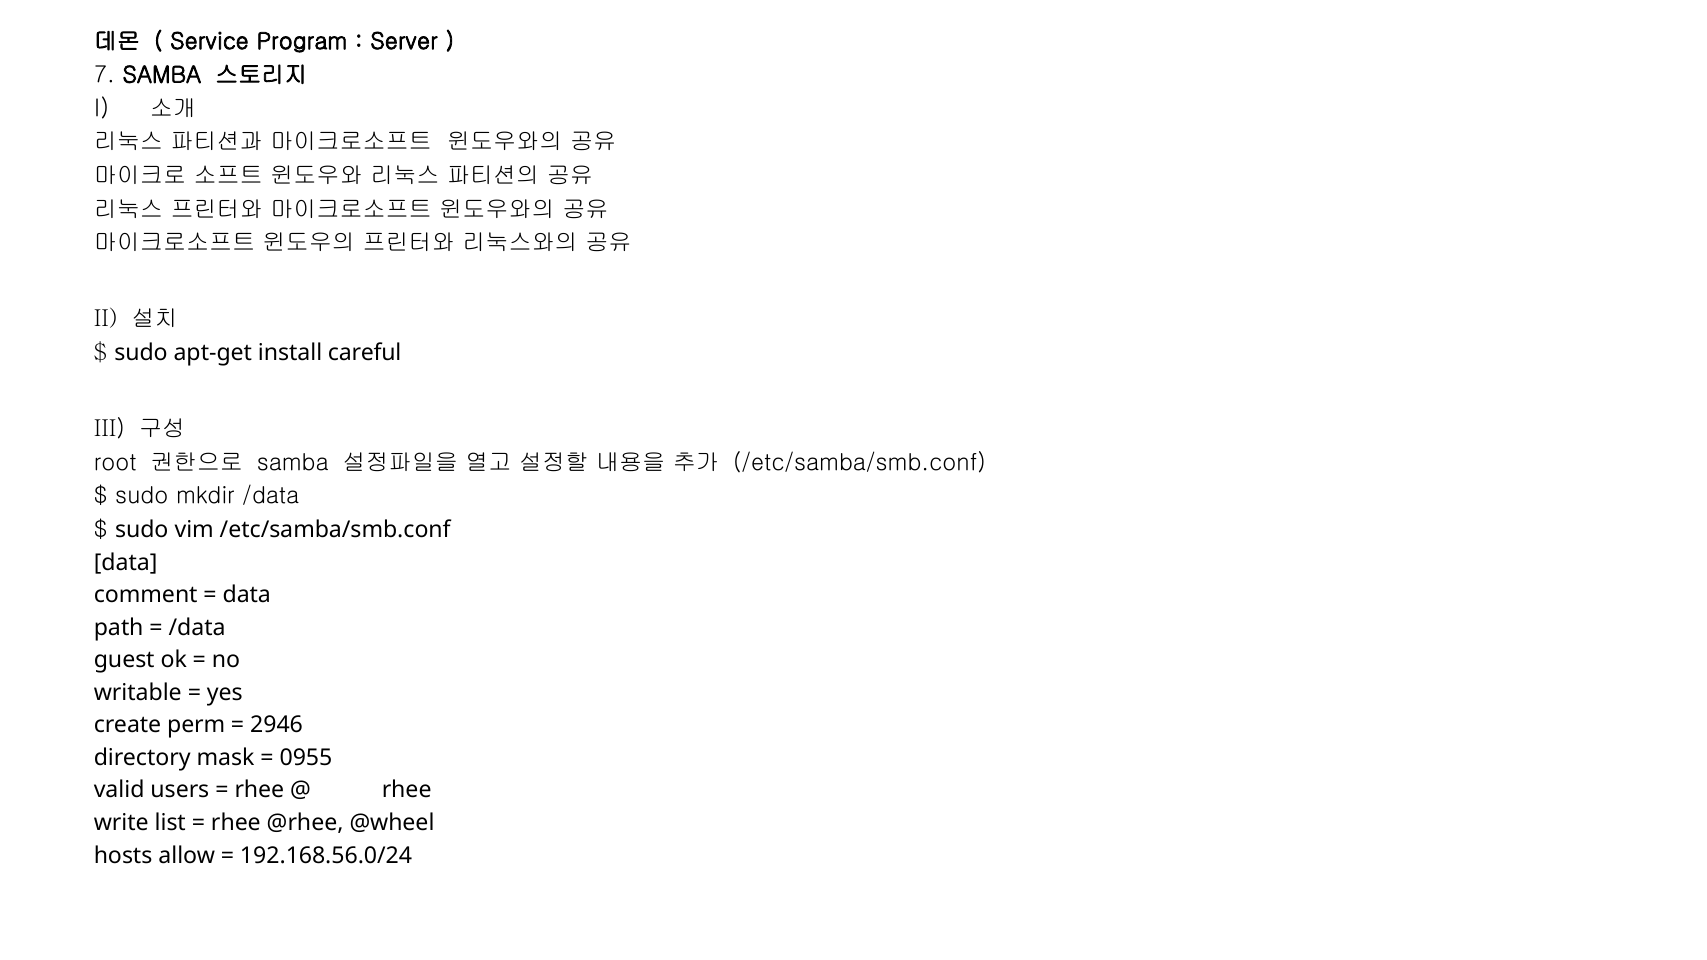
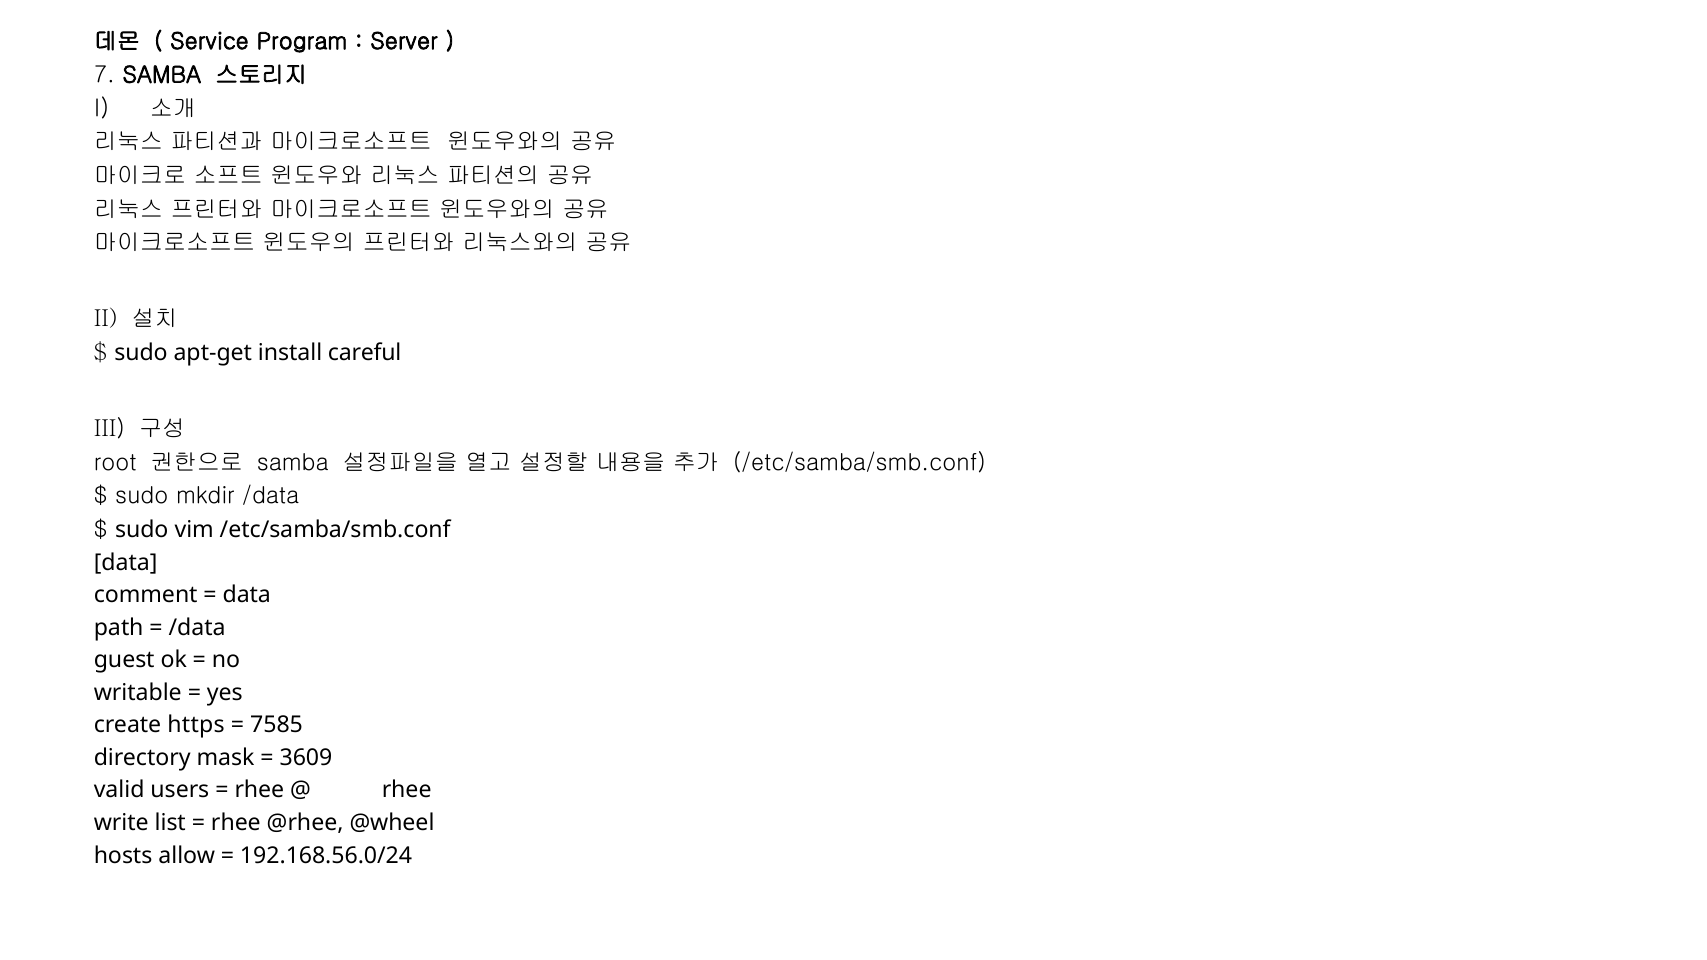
perm: perm -> https
2946: 2946 -> 7585
0955: 0955 -> 3609
